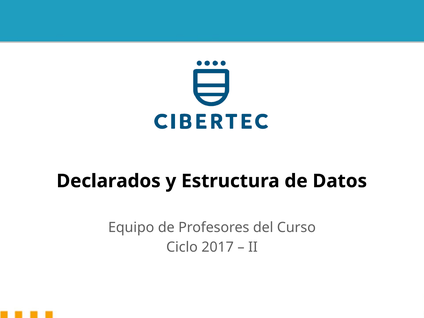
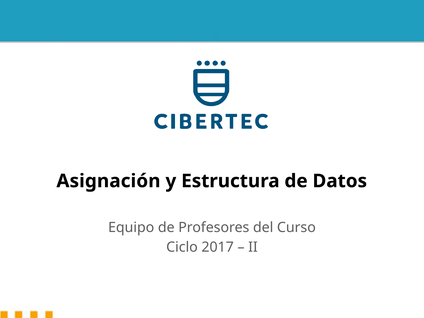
Declarados: Declarados -> Asignación
